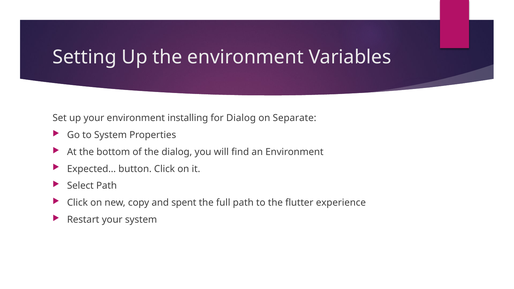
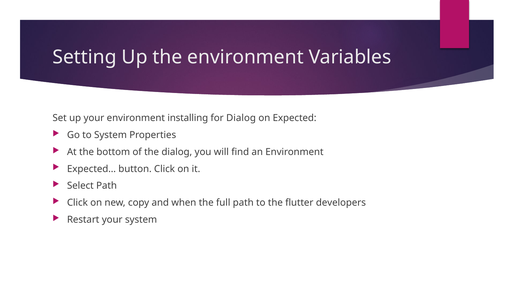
Separate: Separate -> Expected
spent: spent -> when
experience: experience -> developers
